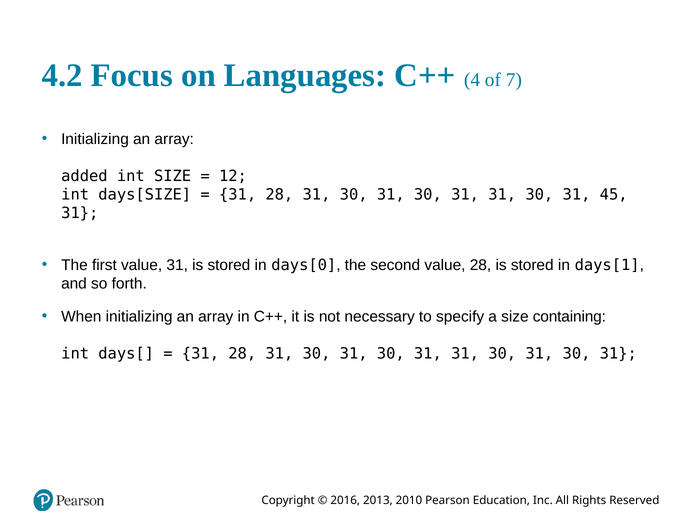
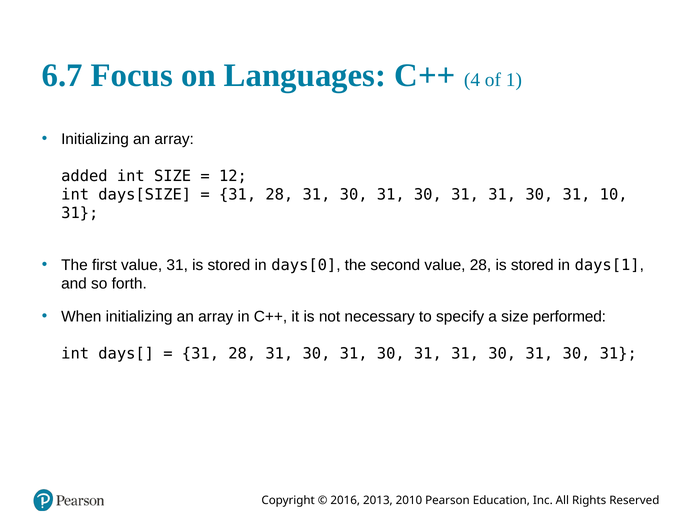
4.2: 4.2 -> 6.7
7: 7 -> 1
45: 45 -> 10
containing: containing -> performed
